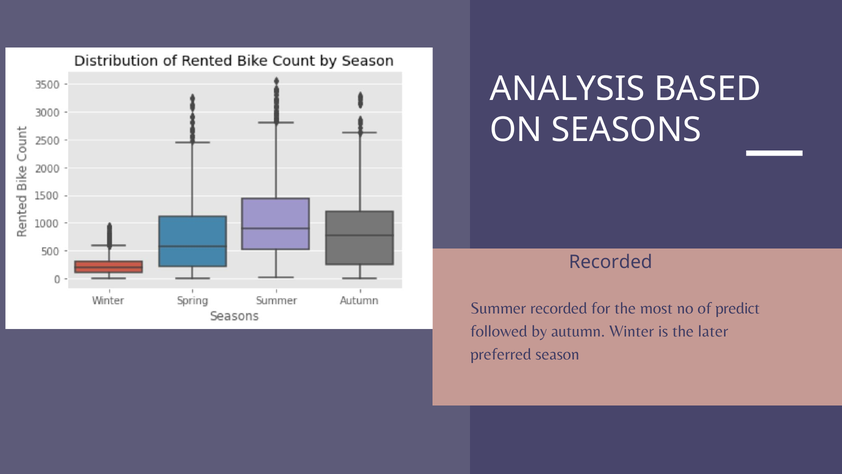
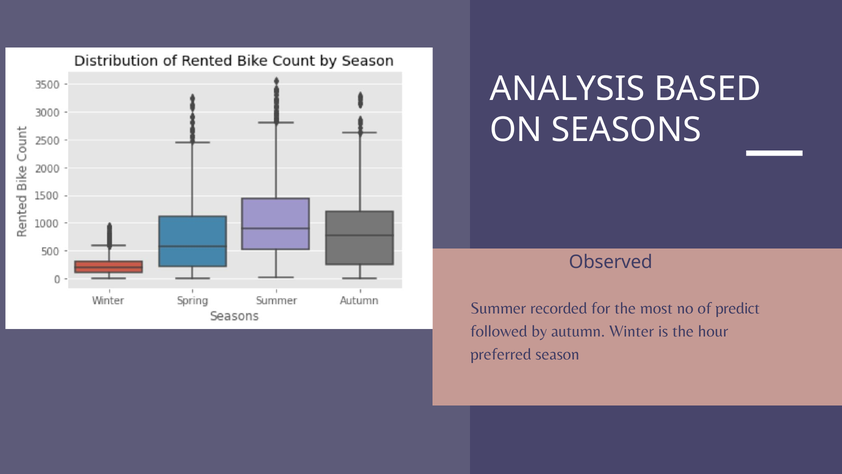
Recorded at (611, 262): Recorded -> Observed
later: later -> hour
